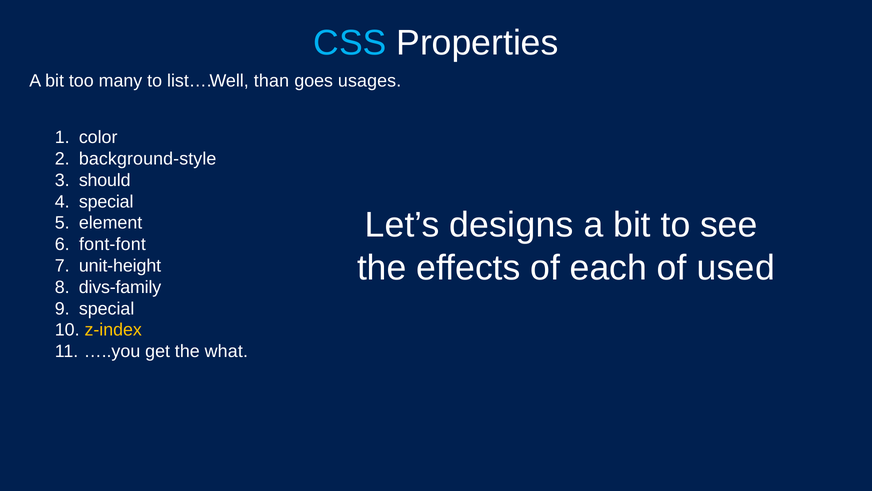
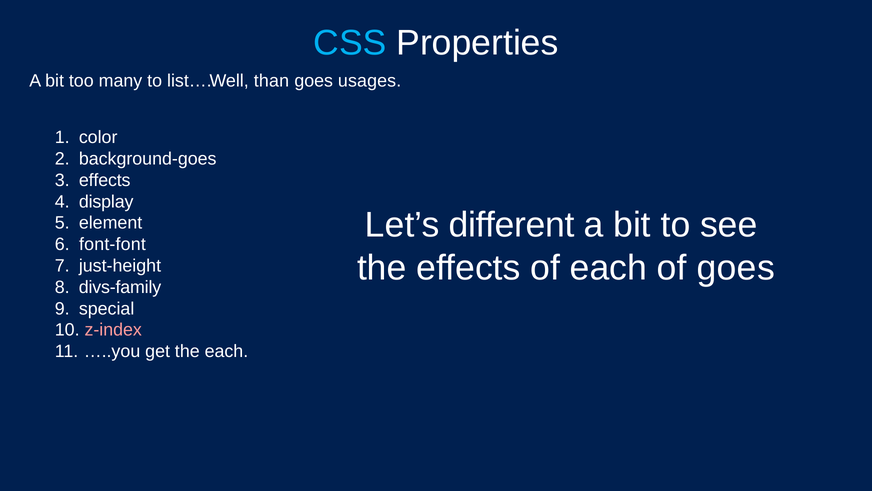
background-style: background-style -> background-goes
should at (105, 180): should -> effects
special at (106, 201): special -> display
designs: designs -> different
of used: used -> goes
unit-height: unit-height -> just-height
z-index colour: yellow -> pink
the what: what -> each
